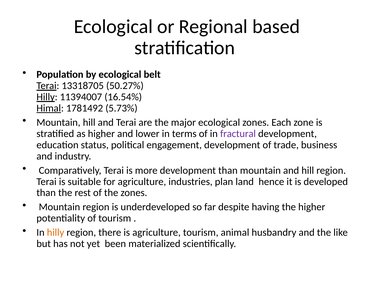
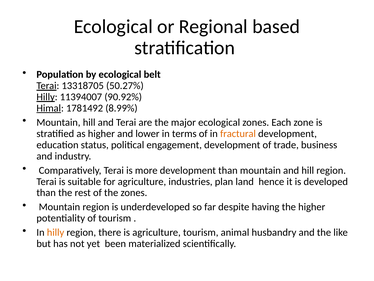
16.54%: 16.54% -> 90.92%
5.73%: 5.73% -> 8.99%
fractural colour: purple -> orange
